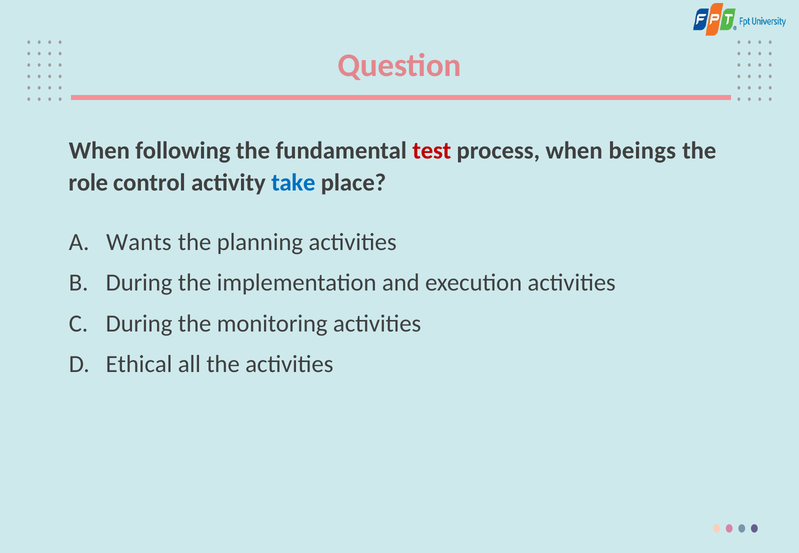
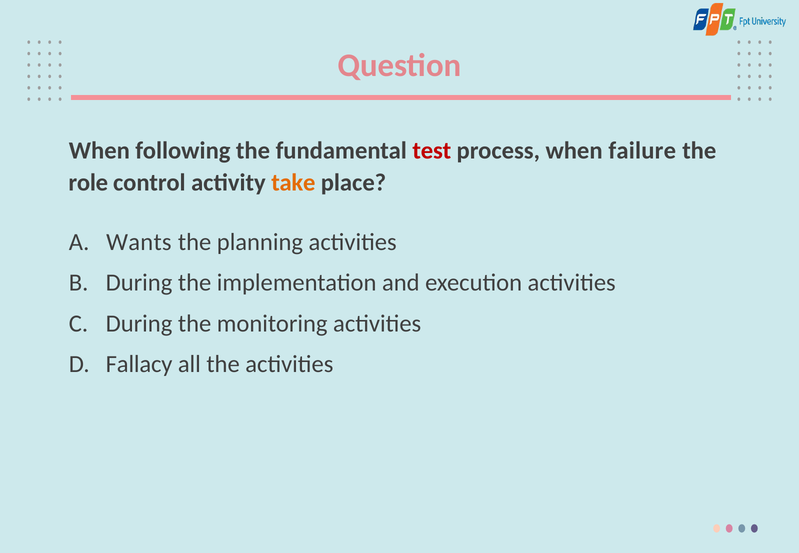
beings: beings -> failure
take colour: blue -> orange
Ethical: Ethical -> Fallacy
